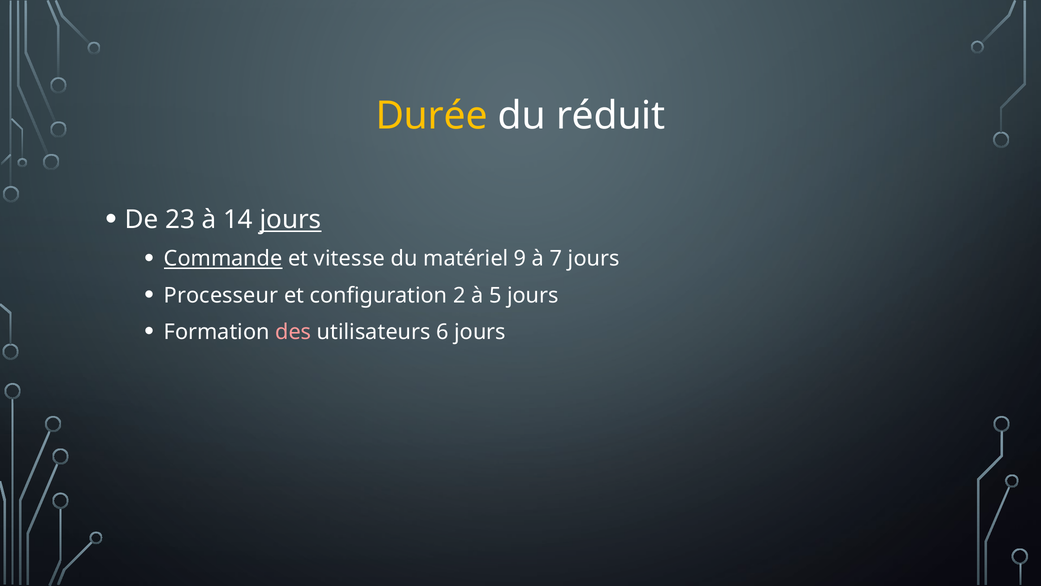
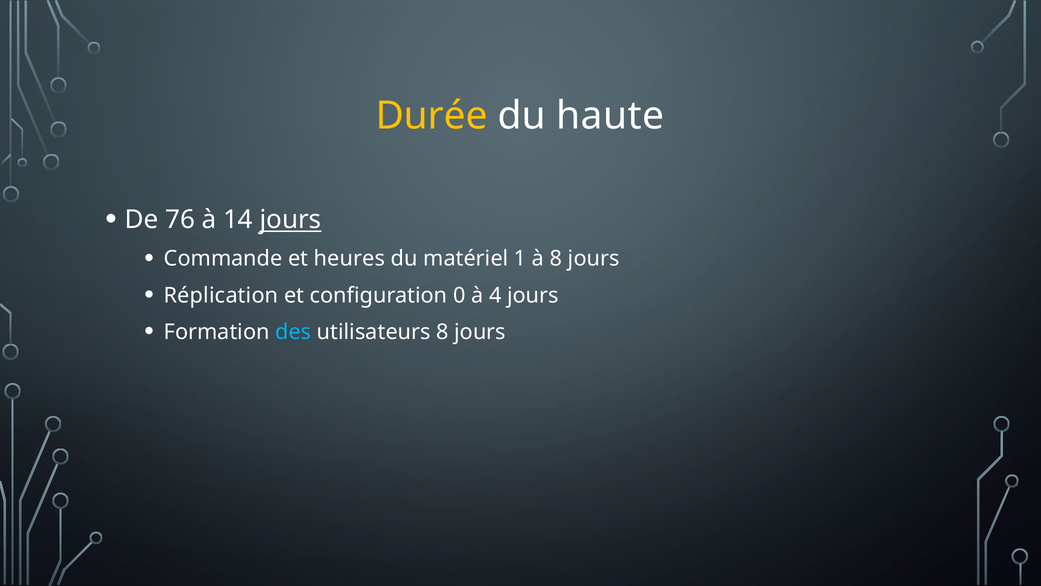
réduit: réduit -> haute
23: 23 -> 76
Commande underline: present -> none
vitesse: vitesse -> heures
9: 9 -> 1
à 7: 7 -> 8
Processeur: Processeur -> Réplication
2: 2 -> 0
5: 5 -> 4
des colour: pink -> light blue
utilisateurs 6: 6 -> 8
